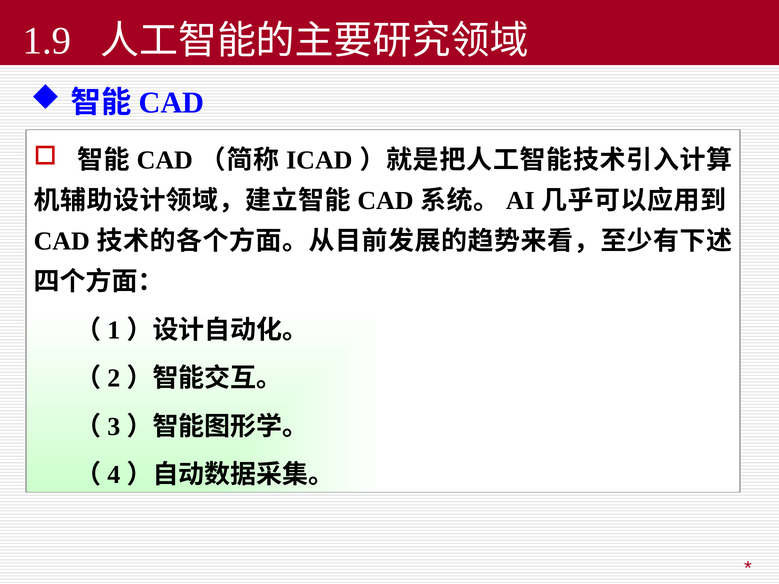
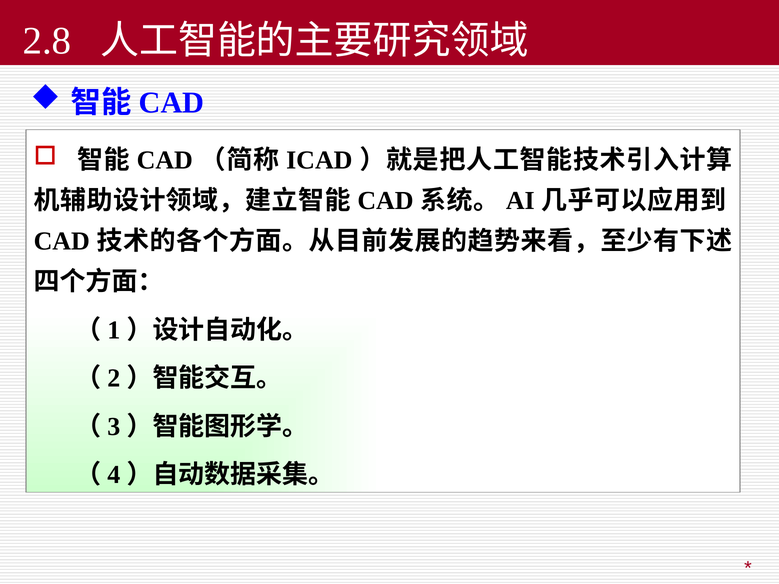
1.9: 1.9 -> 2.8
